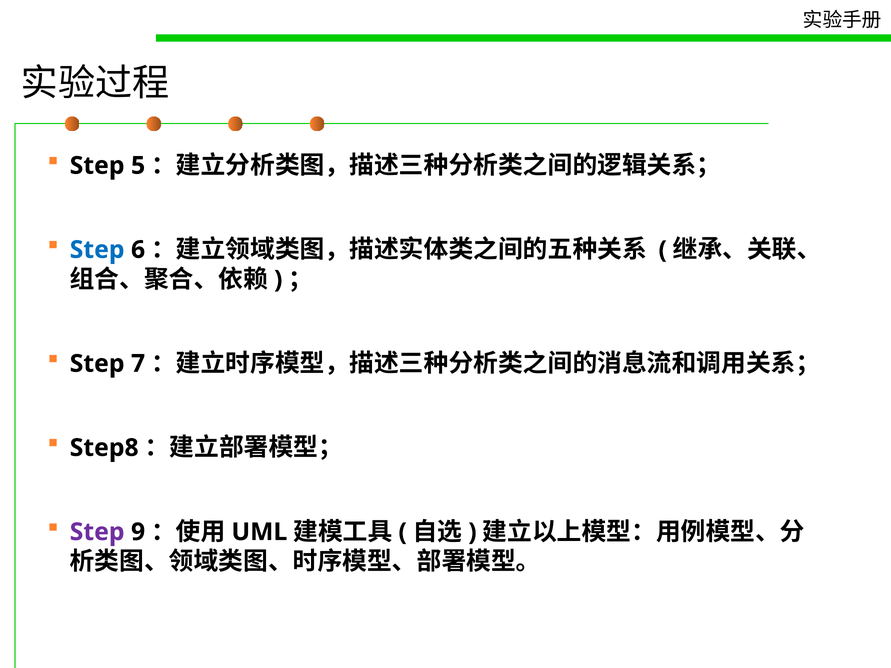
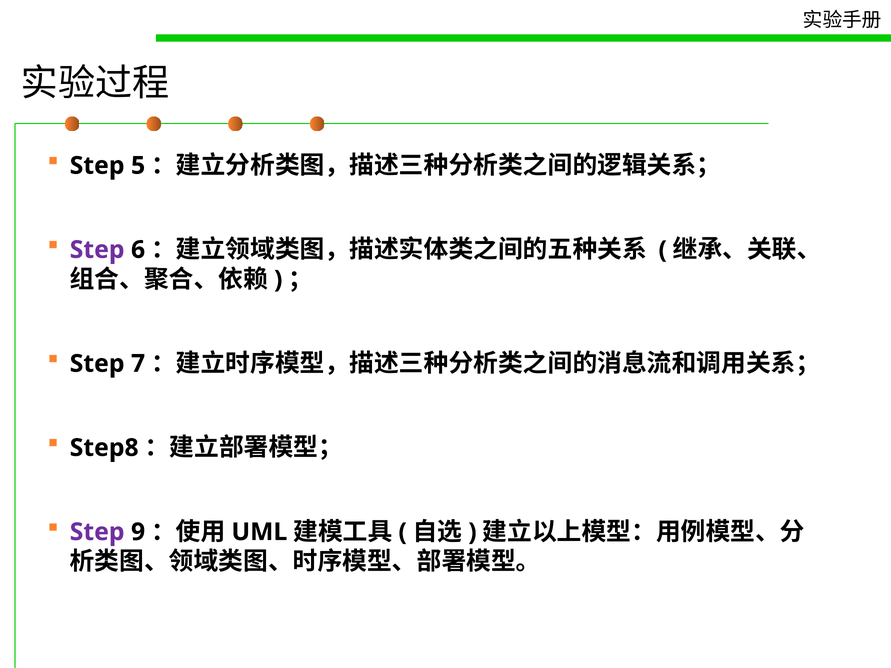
Step at (97, 250) colour: blue -> purple
